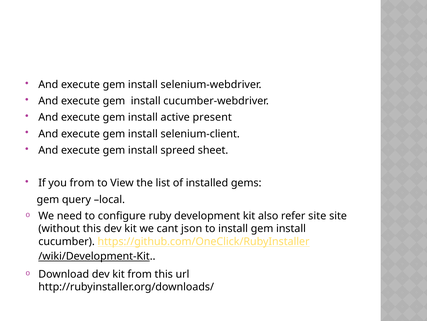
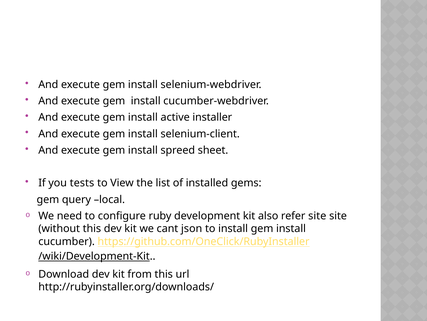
present: present -> installer
you from: from -> tests
